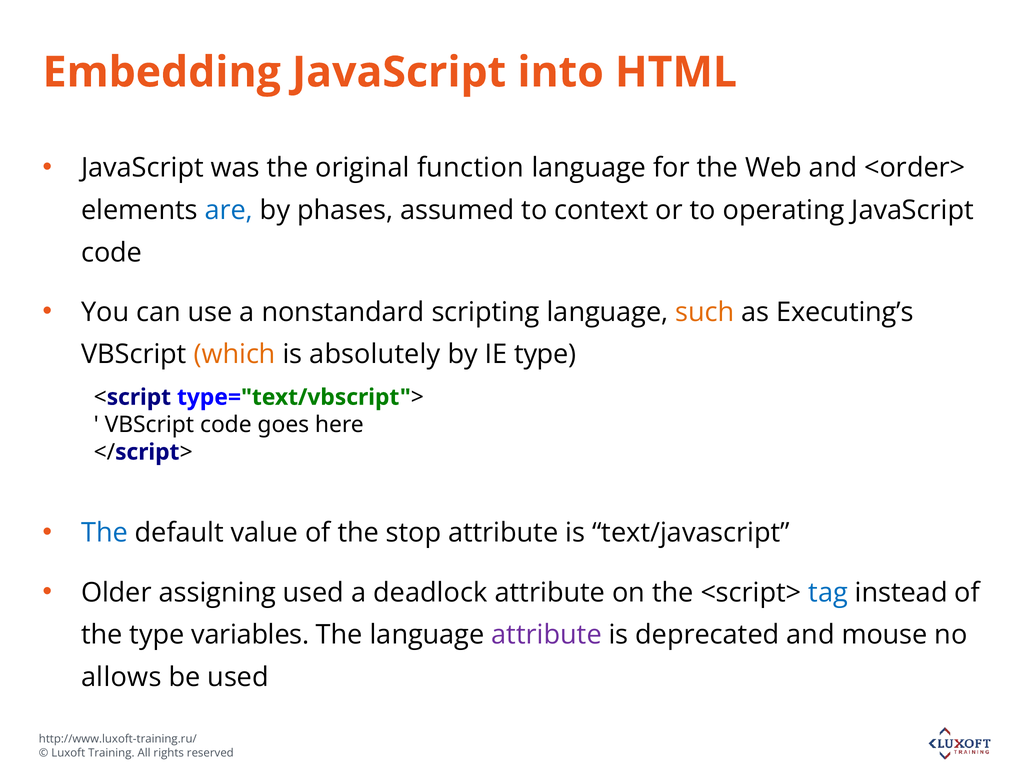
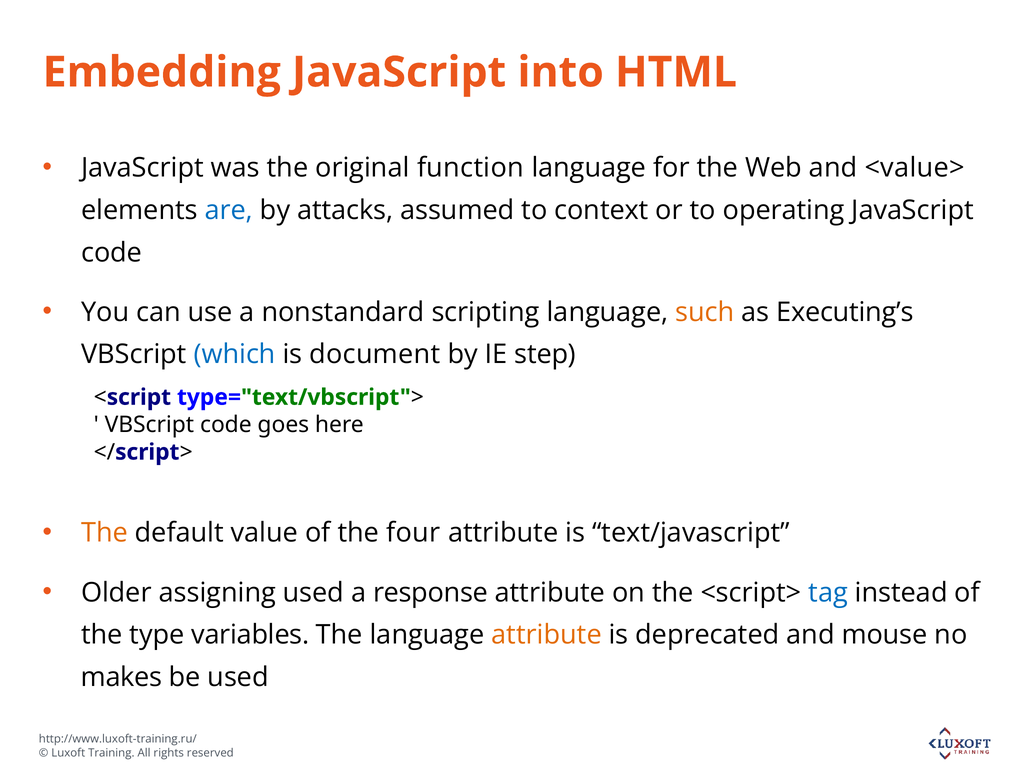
<order>: <order> -> <value>
phases: phases -> attacks
which colour: orange -> blue
absolutely: absolutely -> document
IE type: type -> step
The at (104, 533) colour: blue -> orange
stop: stop -> four
deadlock: deadlock -> response
attribute at (547, 635) colour: purple -> orange
allows: allows -> makes
